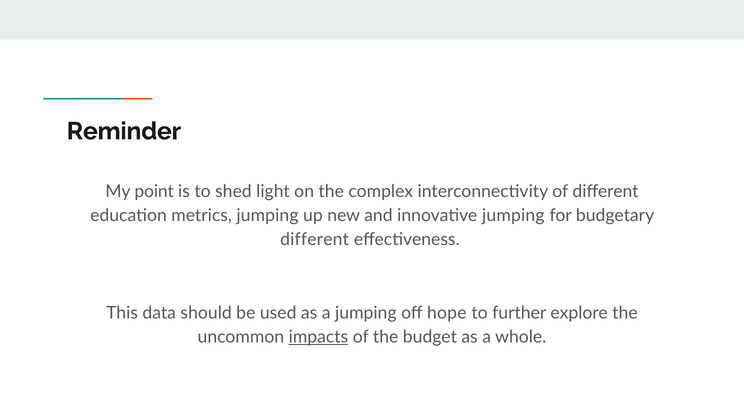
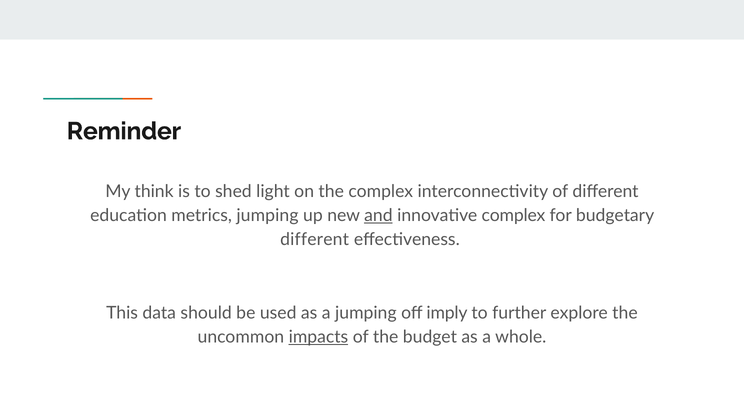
point: point -> think
and underline: none -> present
innovative jumping: jumping -> complex
hope: hope -> imply
